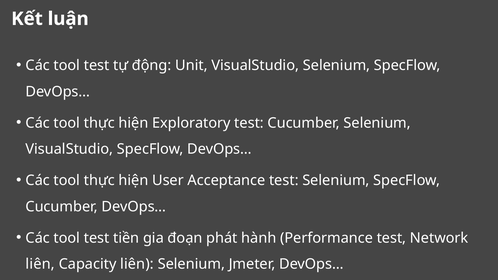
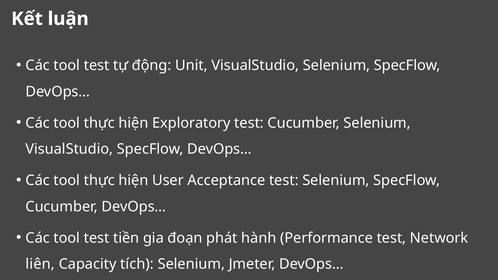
Capacity liên: liên -> tích
